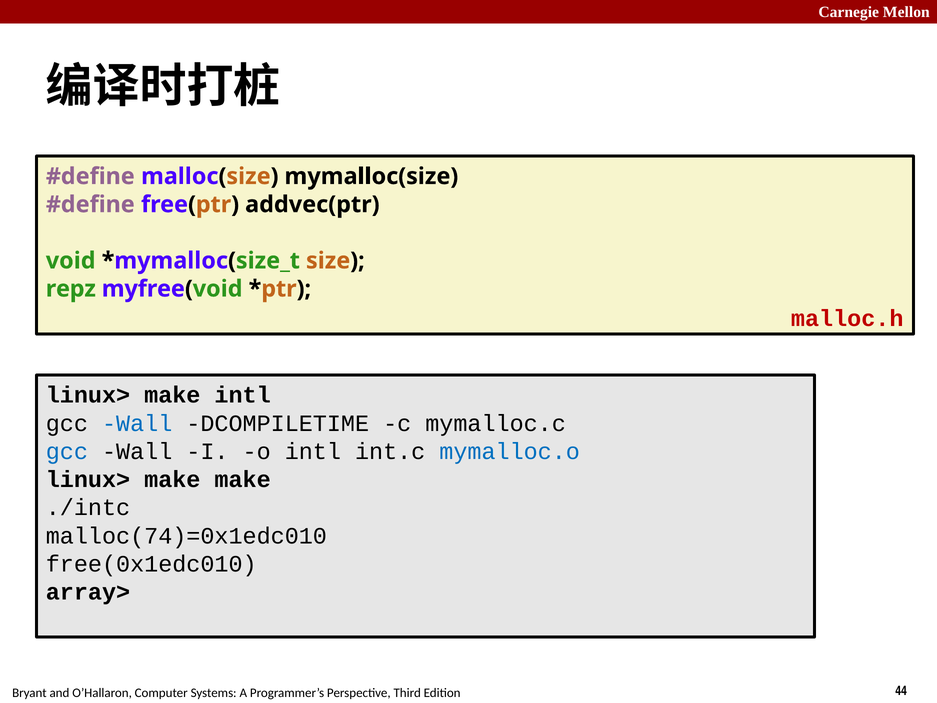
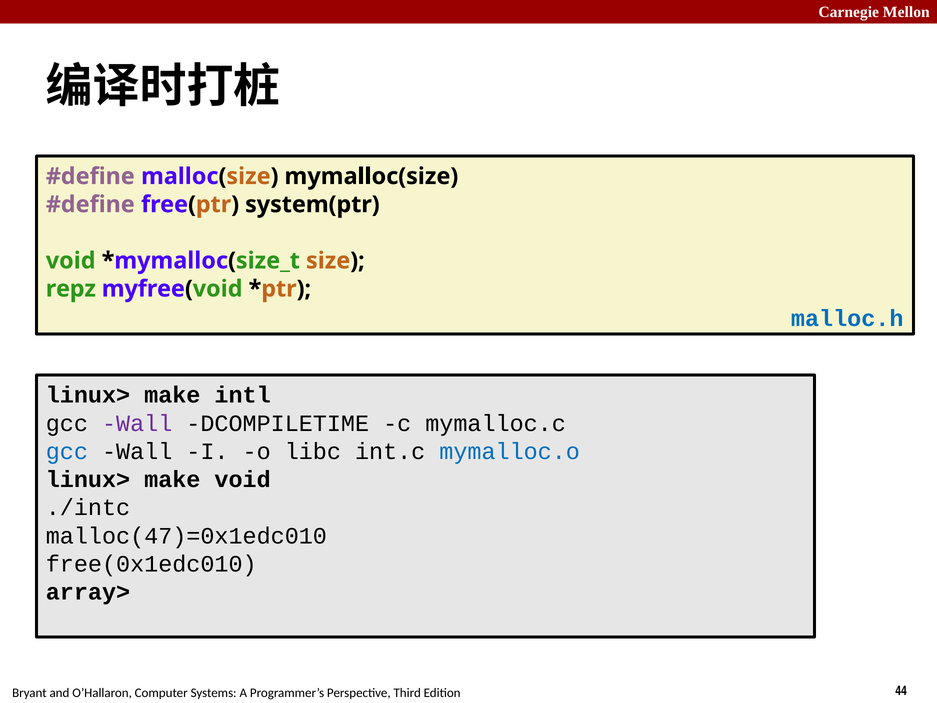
addvec(ptr: addvec(ptr -> system(ptr
malloc.h colour: red -> blue
Wall at (137, 423) colour: blue -> purple
o intl: intl -> libc
make make: make -> void
malloc(74)=0x1edc010: malloc(74)=0x1edc010 -> malloc(47)=0x1edc010
